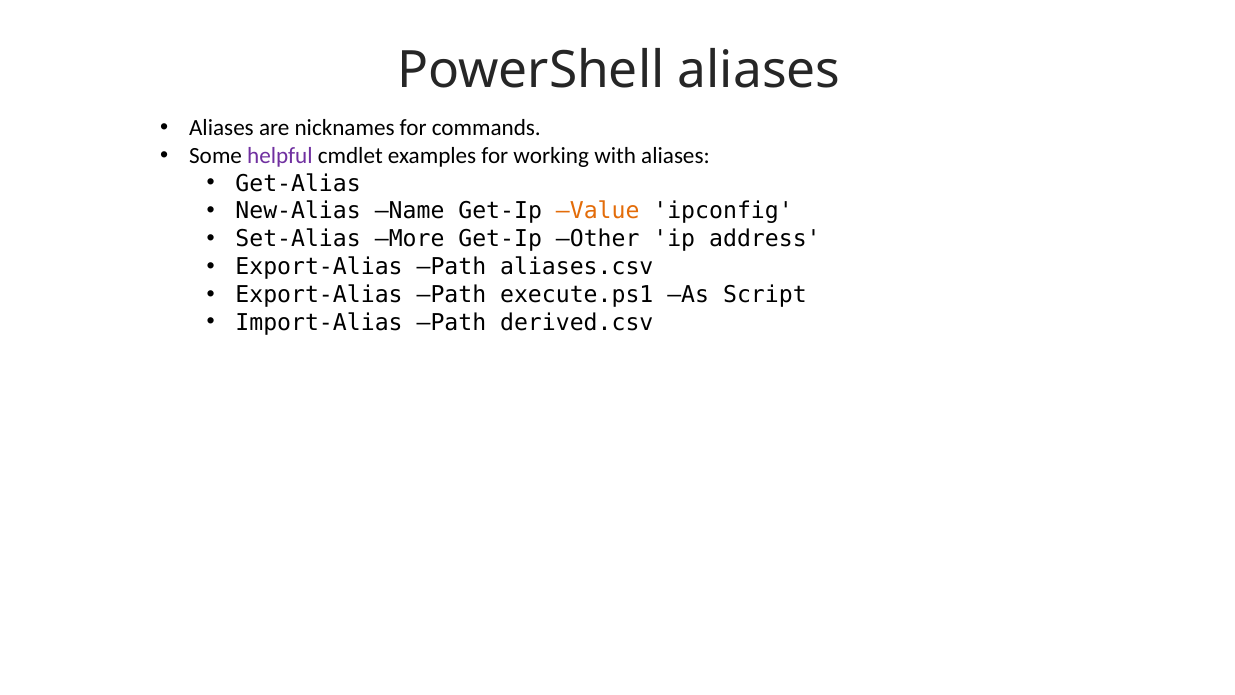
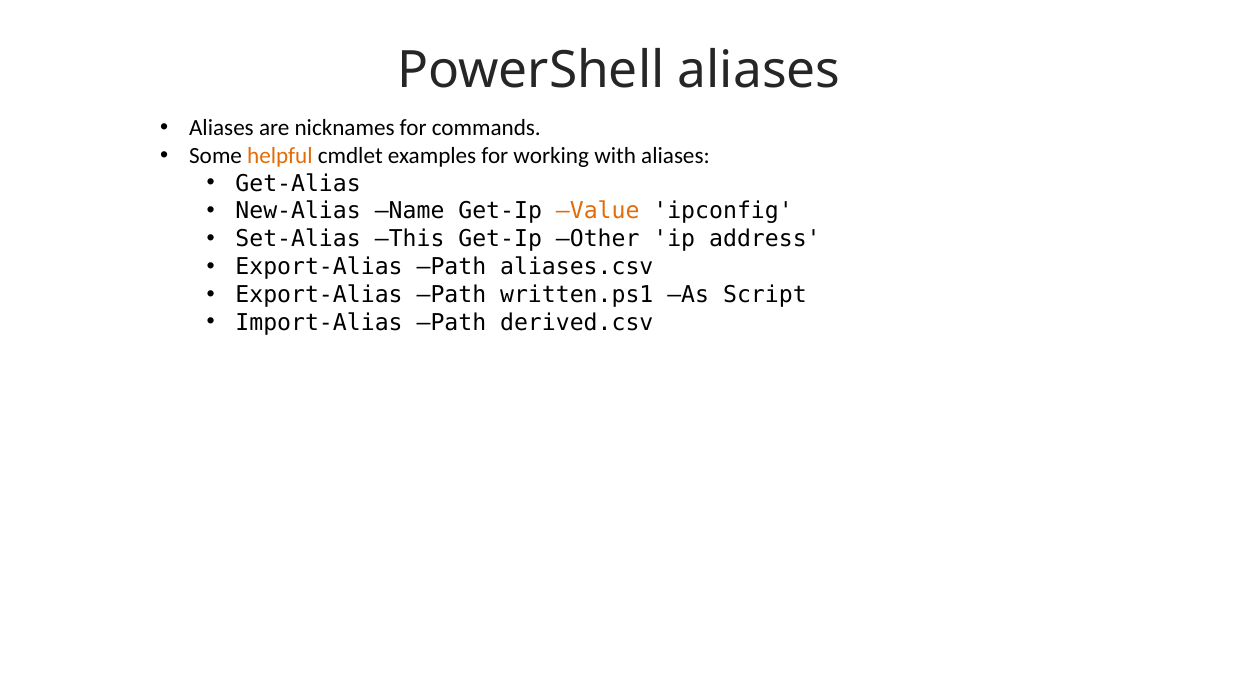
helpful colour: purple -> orange
More: More -> This
execute.ps1: execute.ps1 -> written.ps1
